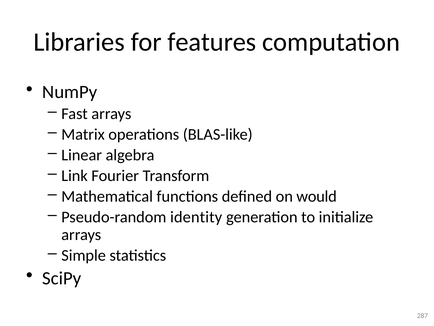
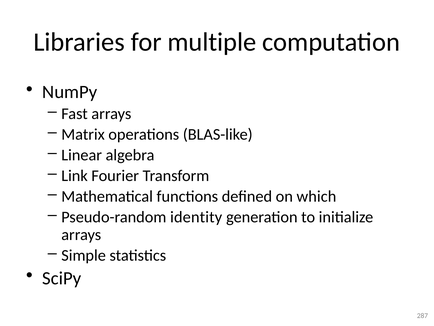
features: features -> multiple
would: would -> which
